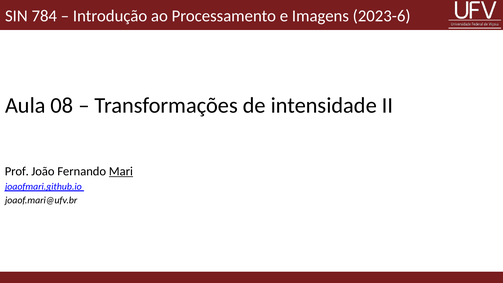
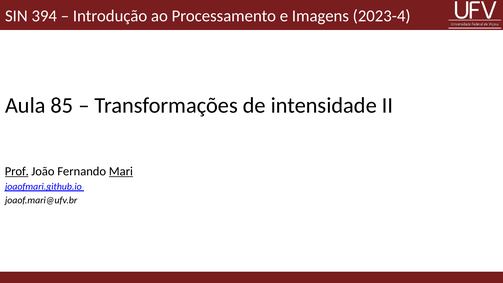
784: 784 -> 394
2023-6: 2023-6 -> 2023-4
08: 08 -> 85
Prof underline: none -> present
